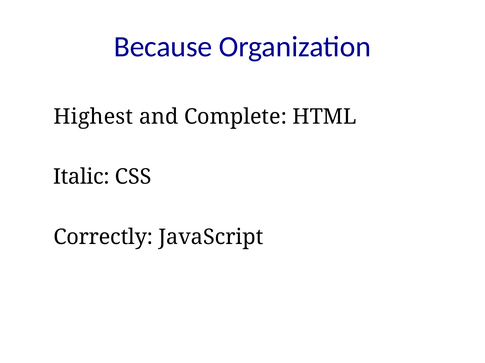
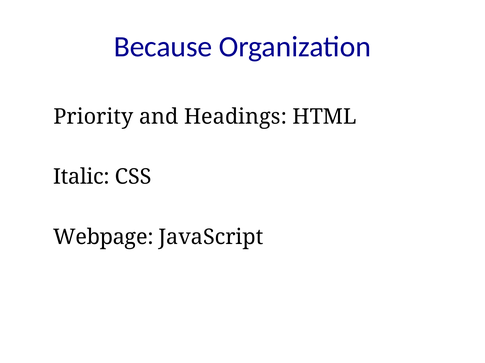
Highest: Highest -> Priority
Complete: Complete -> Headings
Correctly: Correctly -> Webpage
